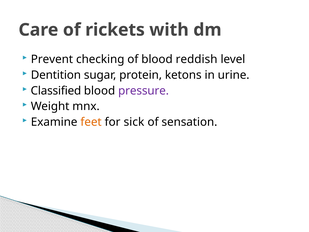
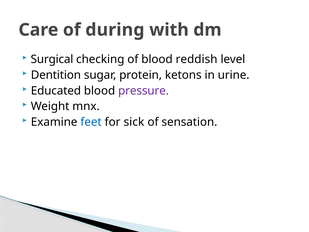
rickets: rickets -> during
Prevent: Prevent -> Surgical
Classified: Classified -> Educated
feet colour: orange -> blue
